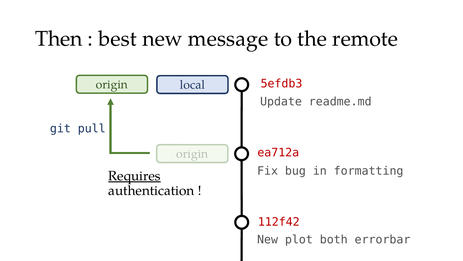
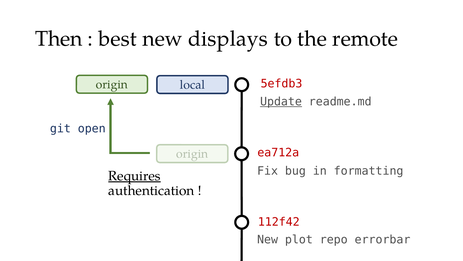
message: message -> displays
Update underline: none -> present
pull: pull -> open
both: both -> repo
